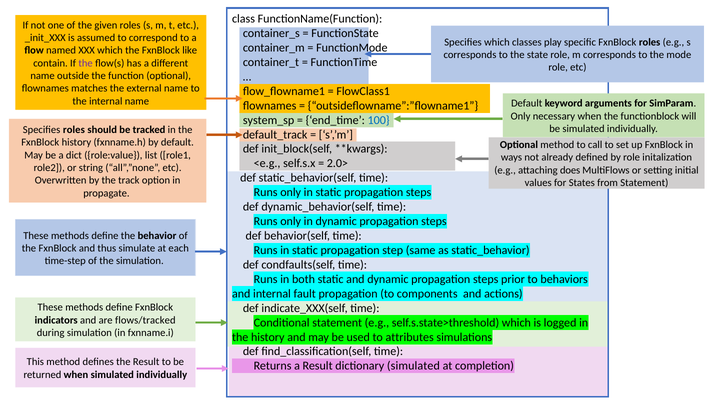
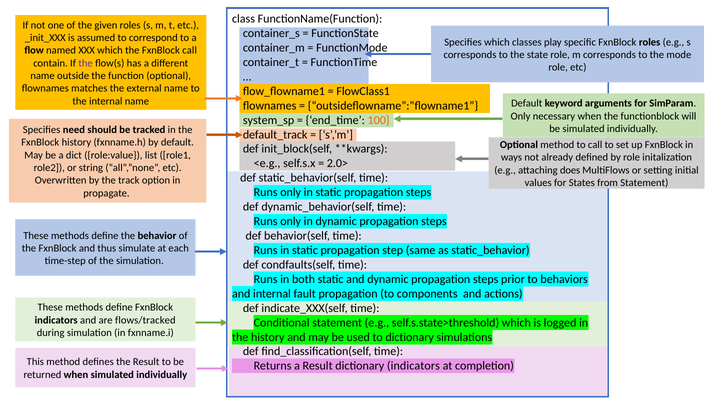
FxnBlock like: like -> call
100 colour: blue -> orange
Specifies roles: roles -> need
to attributes: attributes -> dictionary
dictionary simulated: simulated -> indicators
